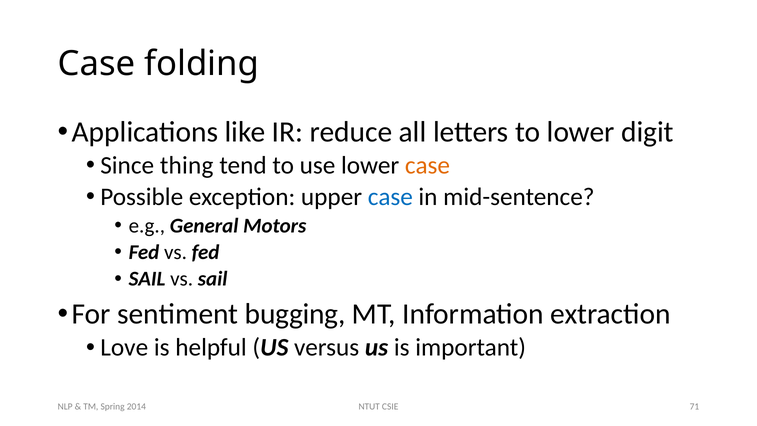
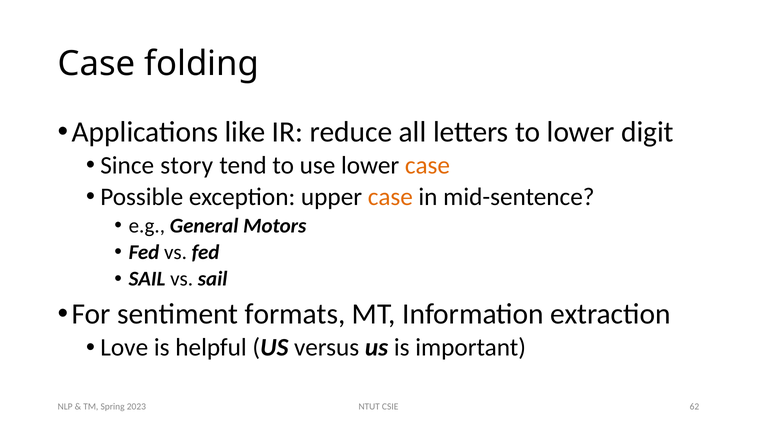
thing: thing -> story
case at (390, 197) colour: blue -> orange
bugging: bugging -> formats
71: 71 -> 62
2014: 2014 -> 2023
